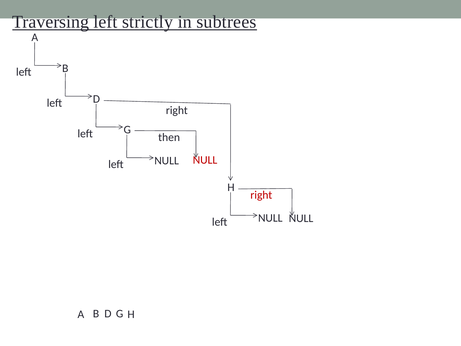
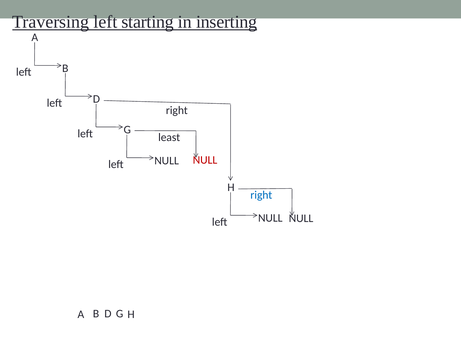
strictly: strictly -> starting
subtrees: subtrees -> inserting
then: then -> least
right at (261, 195) colour: red -> blue
